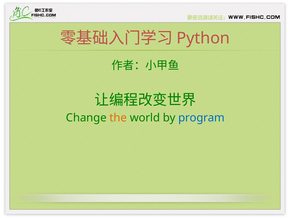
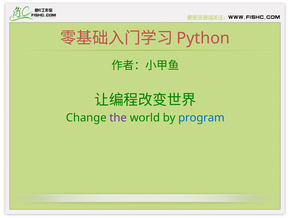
the colour: orange -> purple
